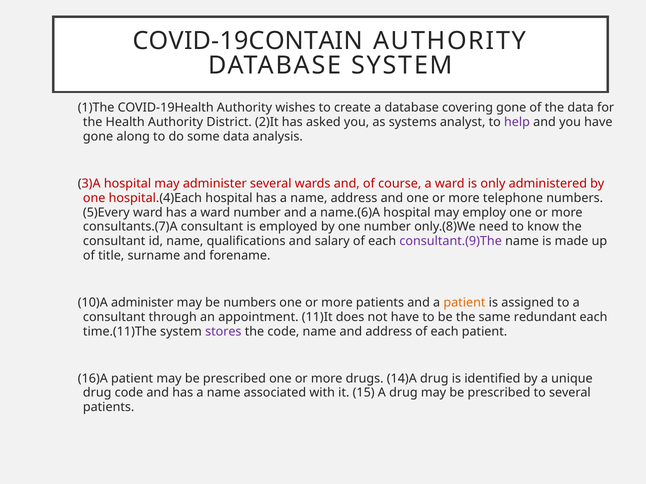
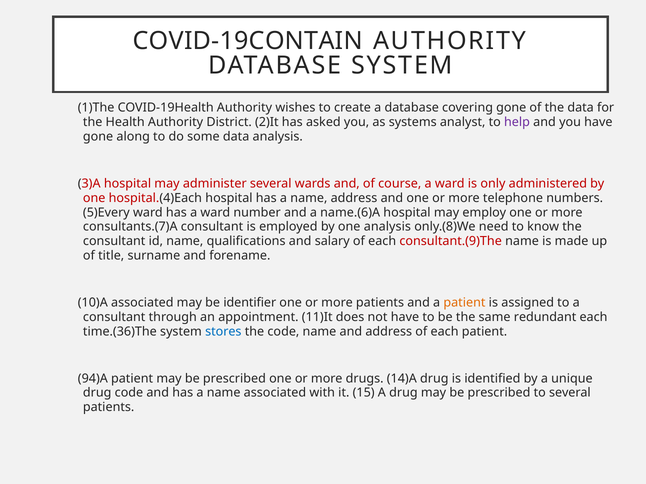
one number: number -> analysis
consultant.(9)The colour: purple -> red
10)A administer: administer -> associated
be numbers: numbers -> identifier
time.(11)The: time.(11)The -> time.(36)The
stores colour: purple -> blue
16)A: 16)A -> 94)A
